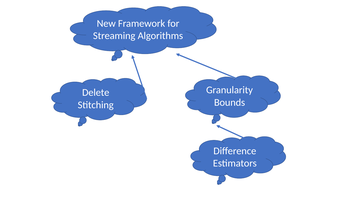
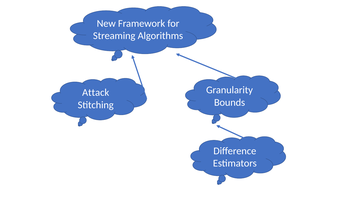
Delete: Delete -> Attack
